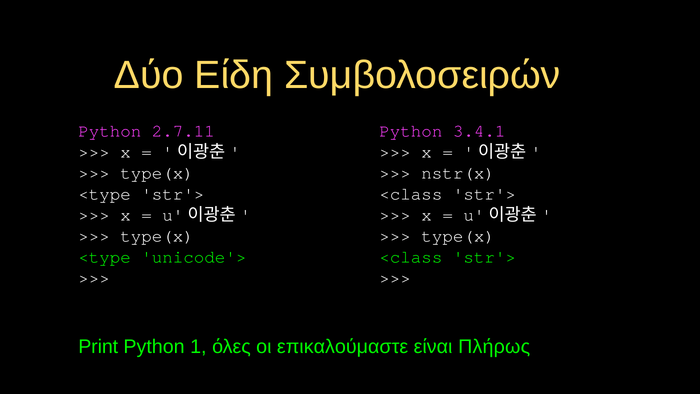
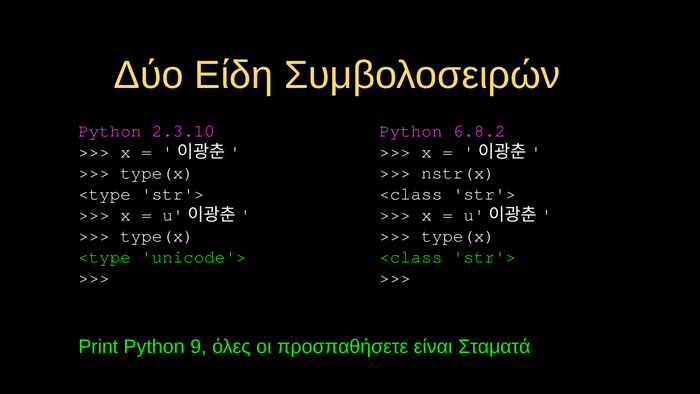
2.7.11: 2.7.11 -> 2.3.10
3.4.1: 3.4.1 -> 6.8.2
1: 1 -> 9
επικαλούμαστε: επικαλούμαστε -> προσπαθήσετε
Πλήρως: Πλήρως -> Σταματά
